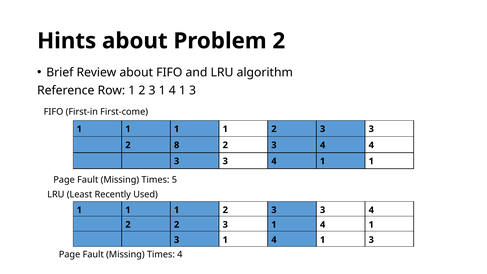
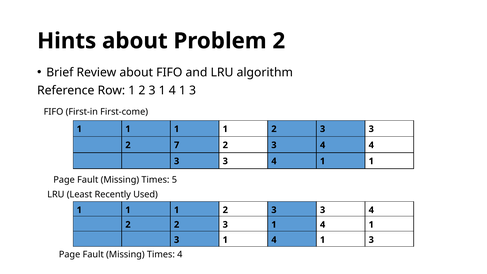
8: 8 -> 7
